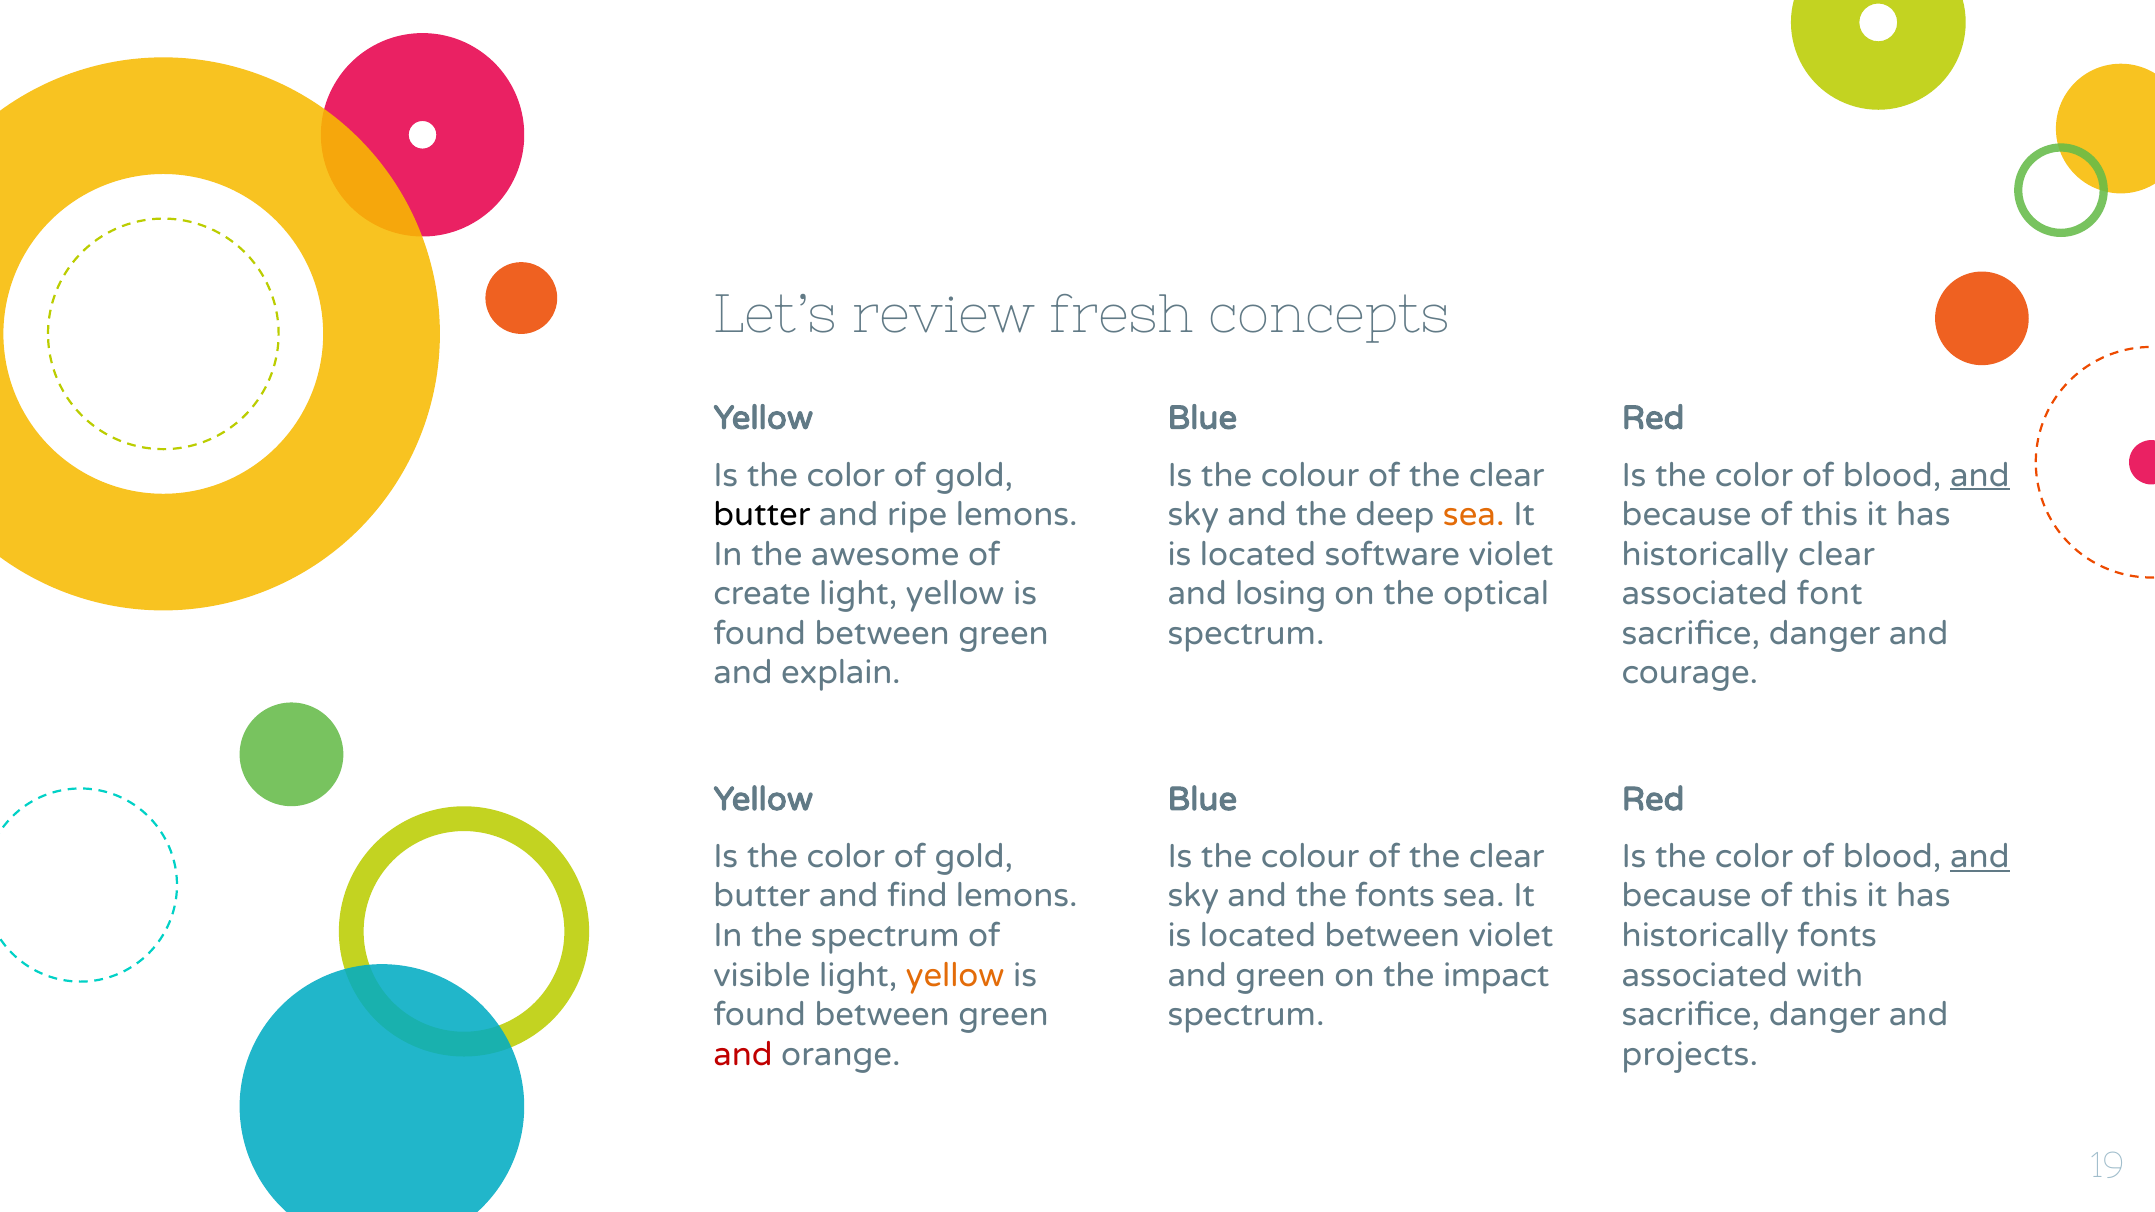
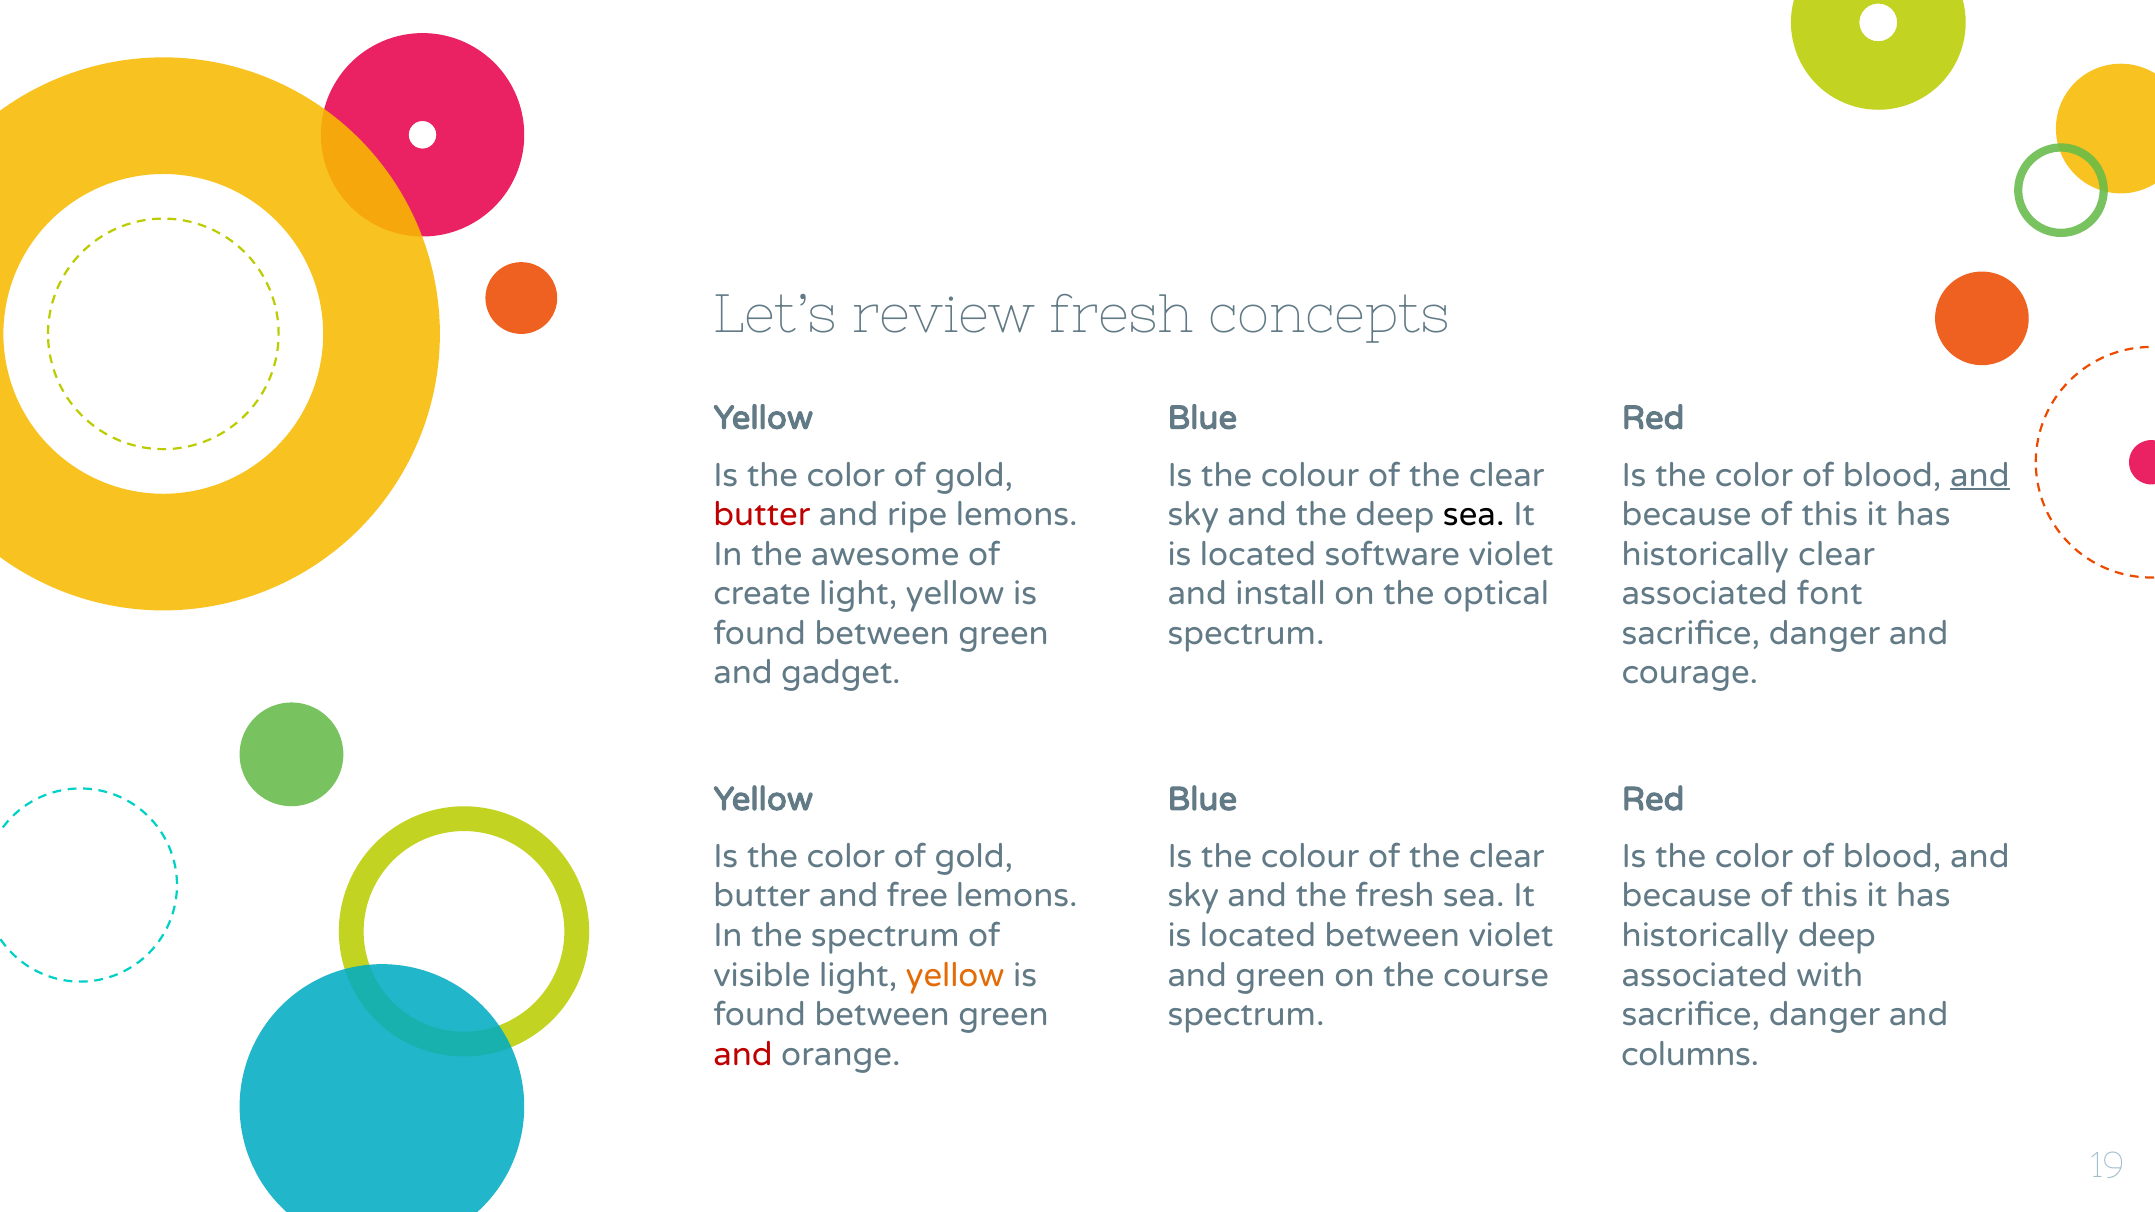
butter at (762, 515) colour: black -> red
sea at (1474, 515) colour: orange -> black
losing: losing -> install
explain: explain -> gadget
and at (1980, 857) underline: present -> none
find: find -> free
the fonts: fonts -> fresh
historically fonts: fonts -> deep
impact: impact -> course
projects: projects -> columns
